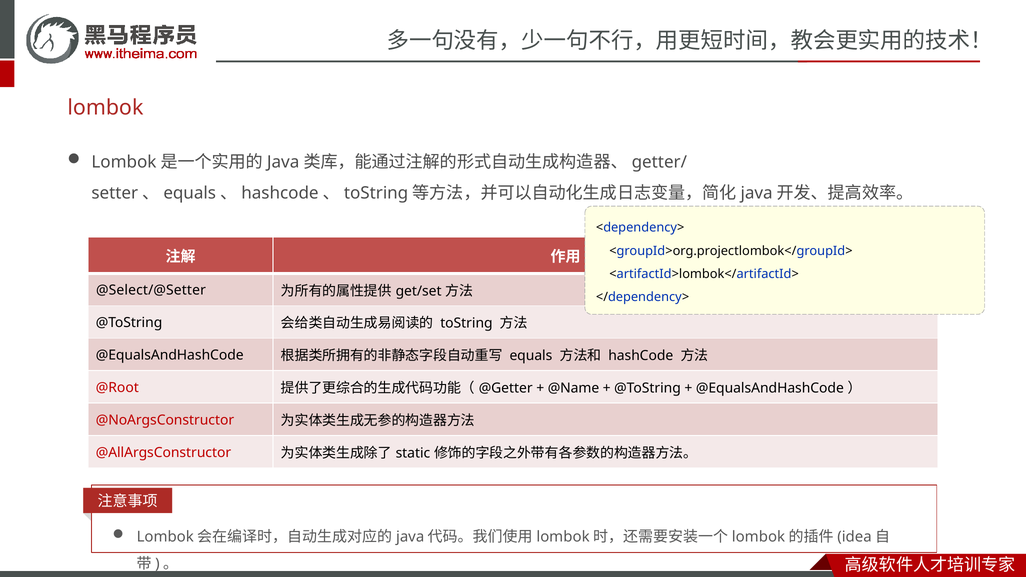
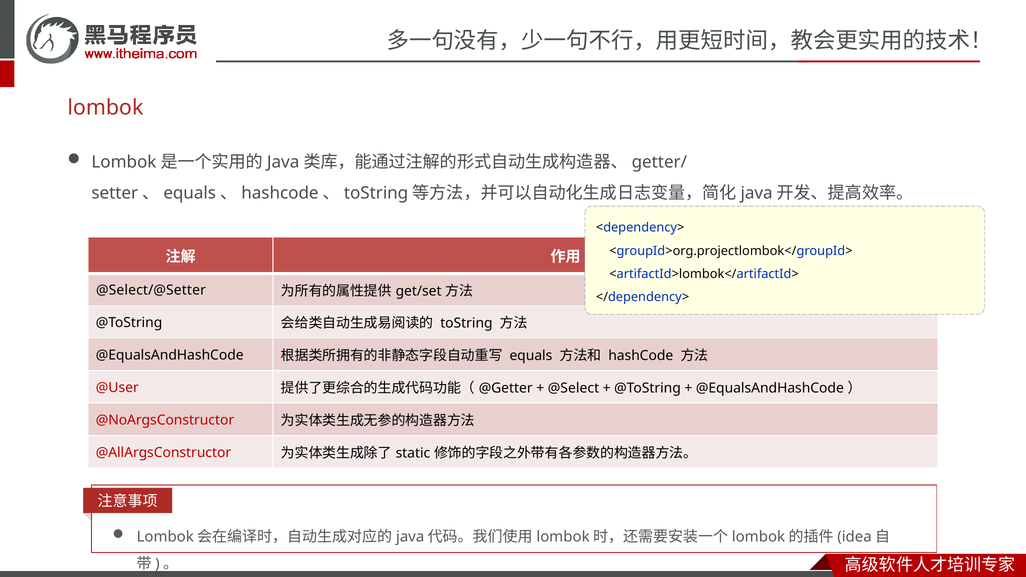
@Root: @Root -> @User
@Name: @Name -> @Select
